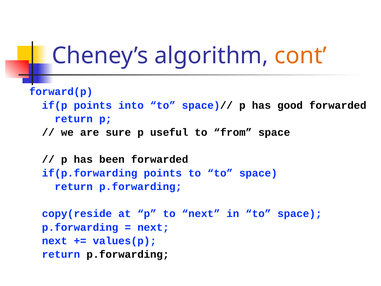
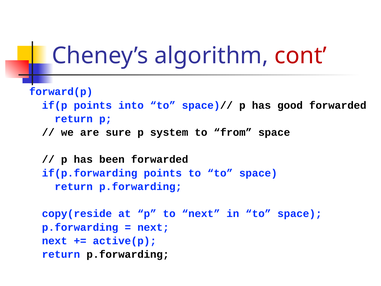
cont colour: orange -> red
useful: useful -> system
values(p: values(p -> active(p
